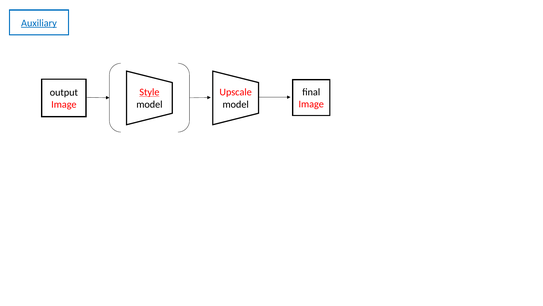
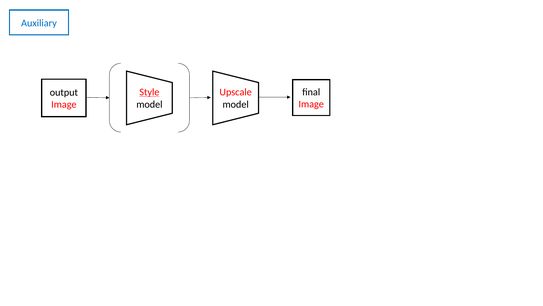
Auxiliary underline: present -> none
